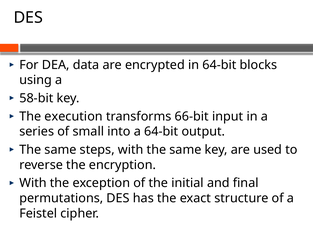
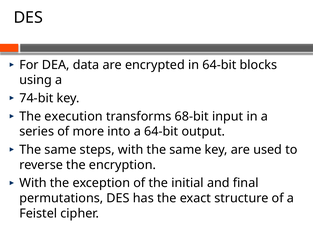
58-bit: 58-bit -> 74-bit
66-bit: 66-bit -> 68-bit
small: small -> more
